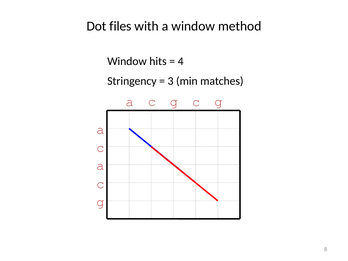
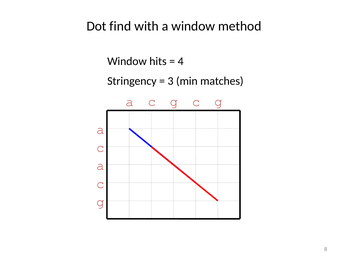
files: files -> find
